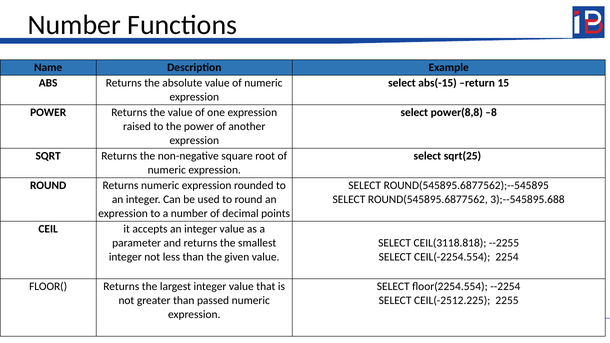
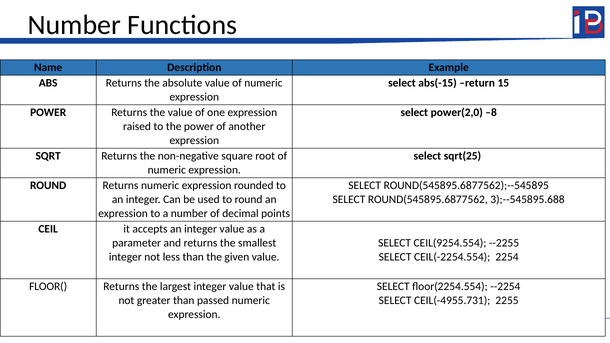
power(8,8: power(8,8 -> power(2,0
CEIL(3118.818: CEIL(3118.818 -> CEIL(9254.554
CEIL(-2512.225: CEIL(-2512.225 -> CEIL(-4955.731
